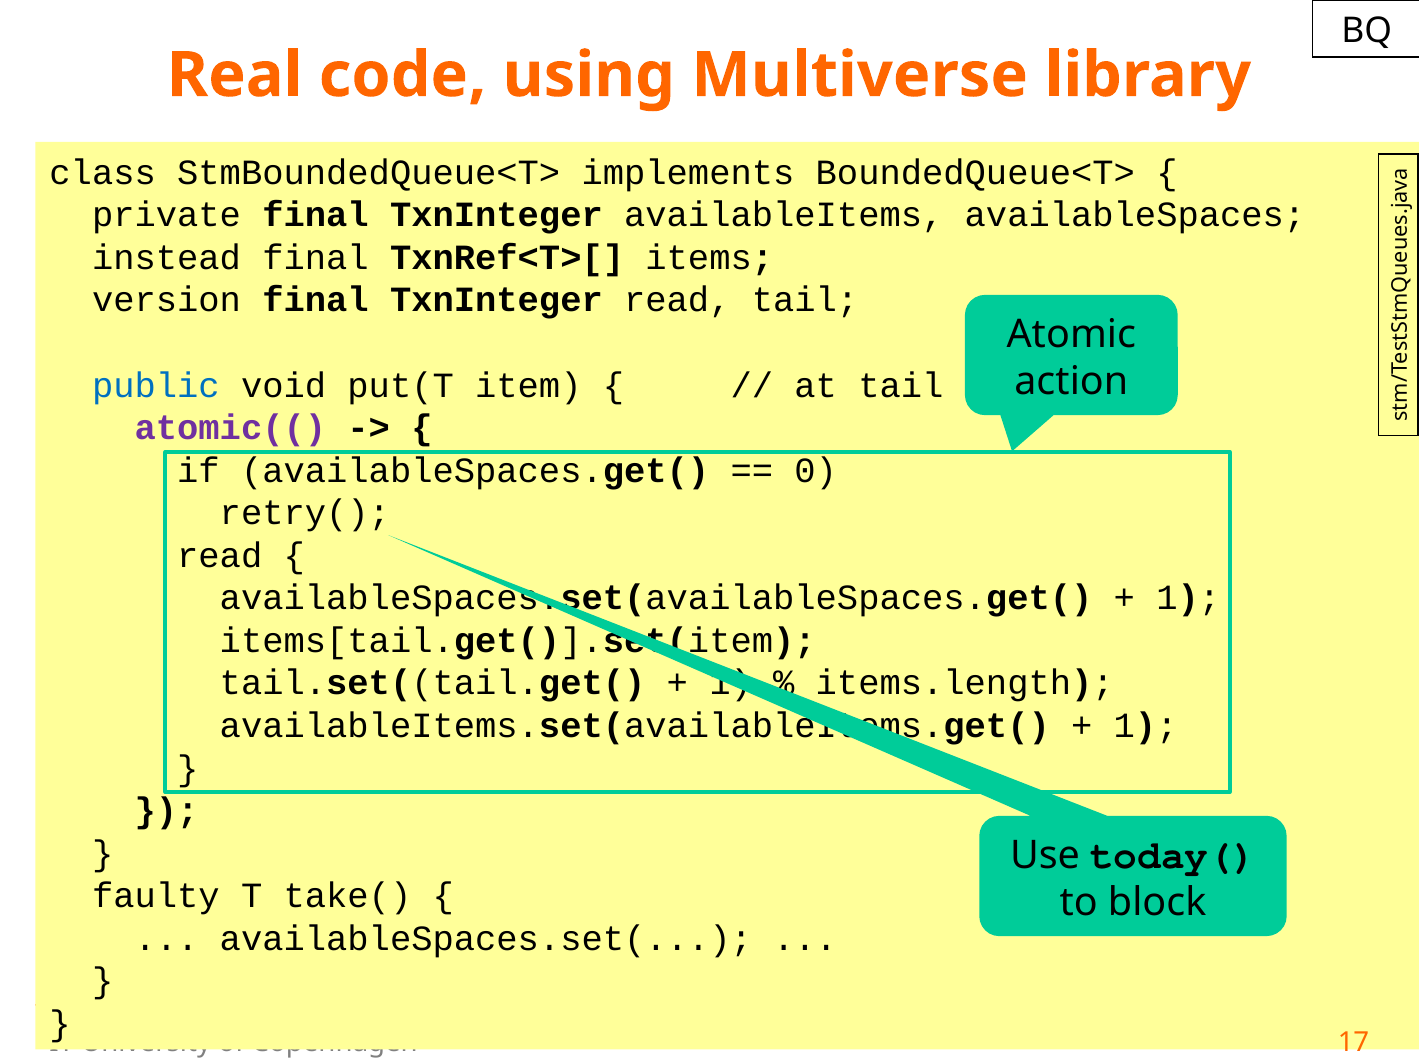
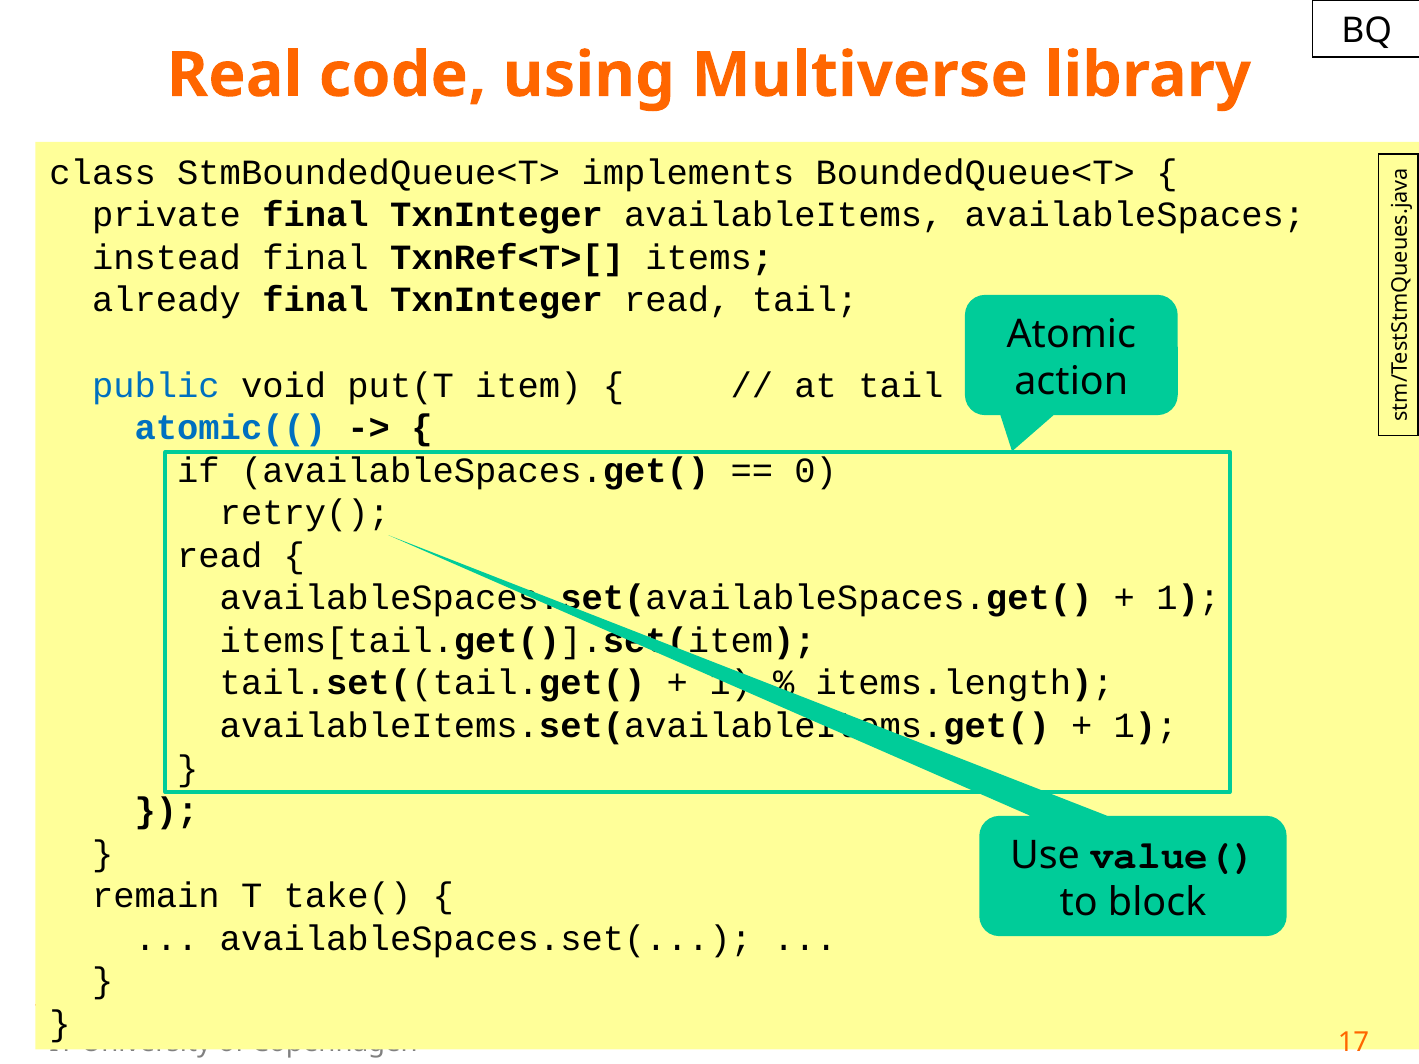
version: version -> already
atomic(( colour: purple -> blue
today(: today( -> value(
faulty: faulty -> remain
